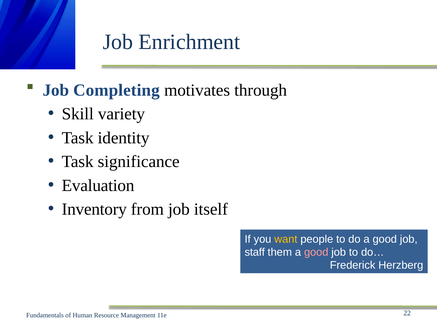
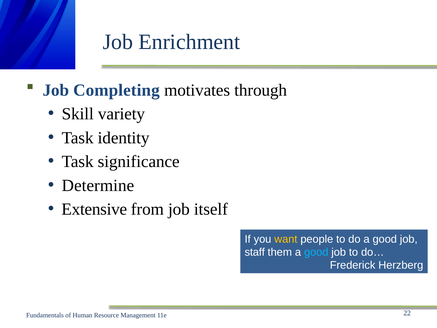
Evaluation: Evaluation -> Determine
Inventory: Inventory -> Extensive
good at (316, 252) colour: pink -> light blue
